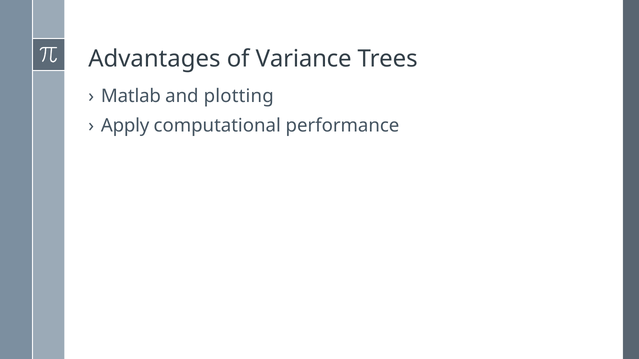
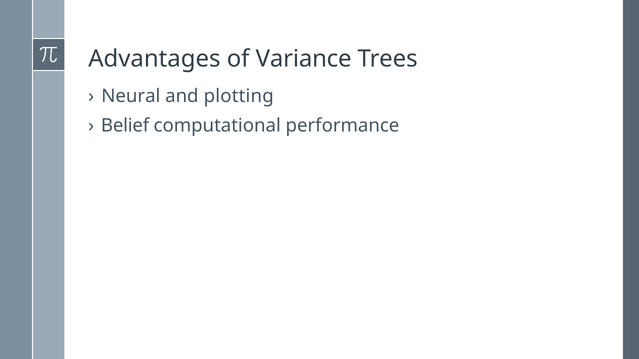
Matlab: Matlab -> Neural
Apply: Apply -> Belief
